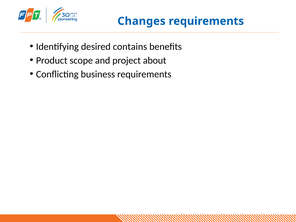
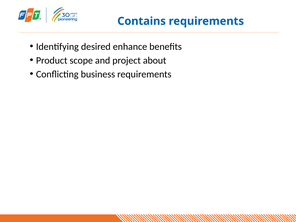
Changes: Changes -> Contains
contains: contains -> enhance
